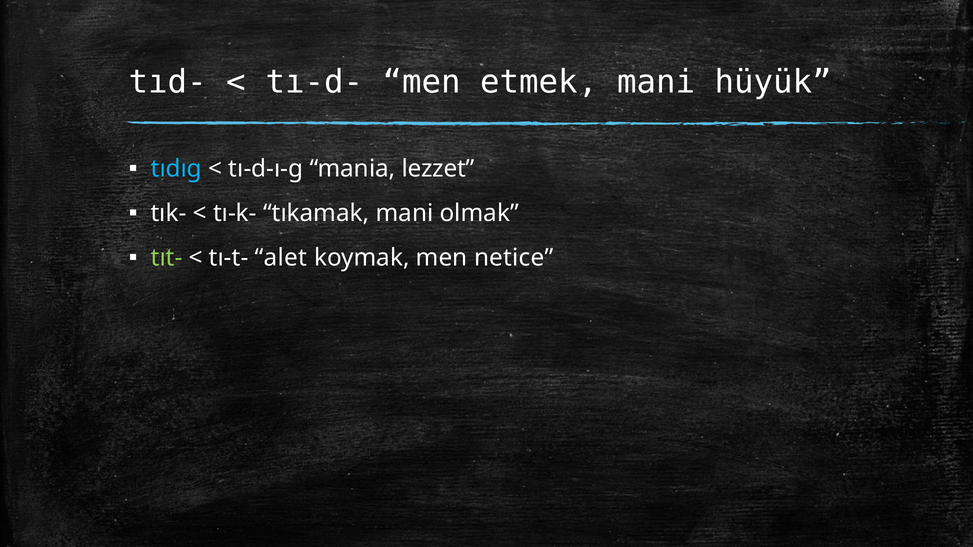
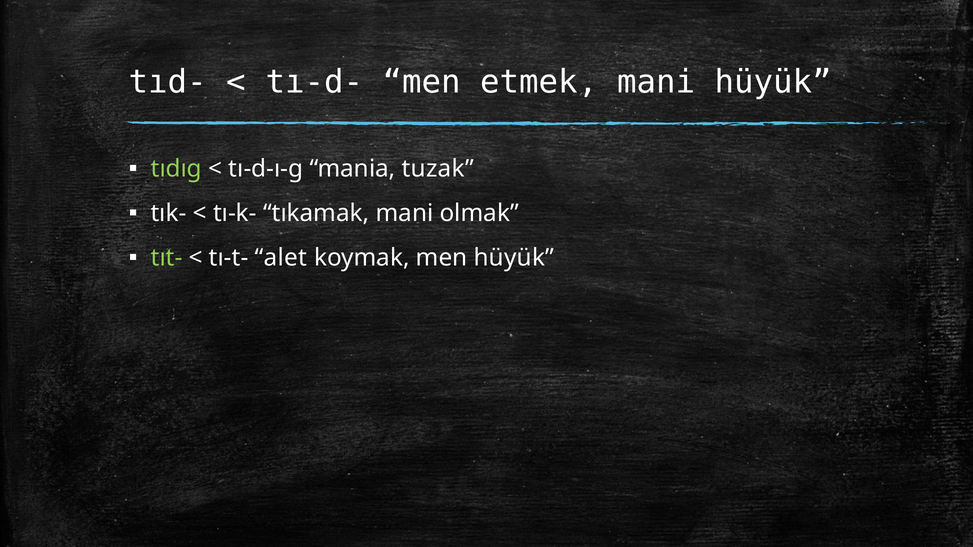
tıdıg colour: light blue -> light green
lezzet: lezzet -> tuzak
men netice: netice -> hüyük
